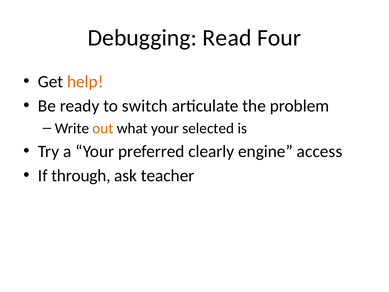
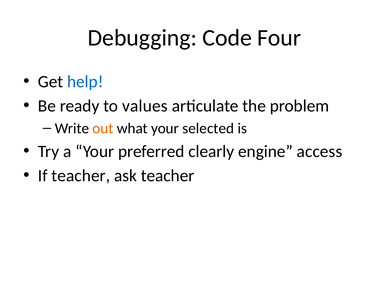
Read: Read -> Code
help colour: orange -> blue
switch: switch -> values
If through: through -> teacher
